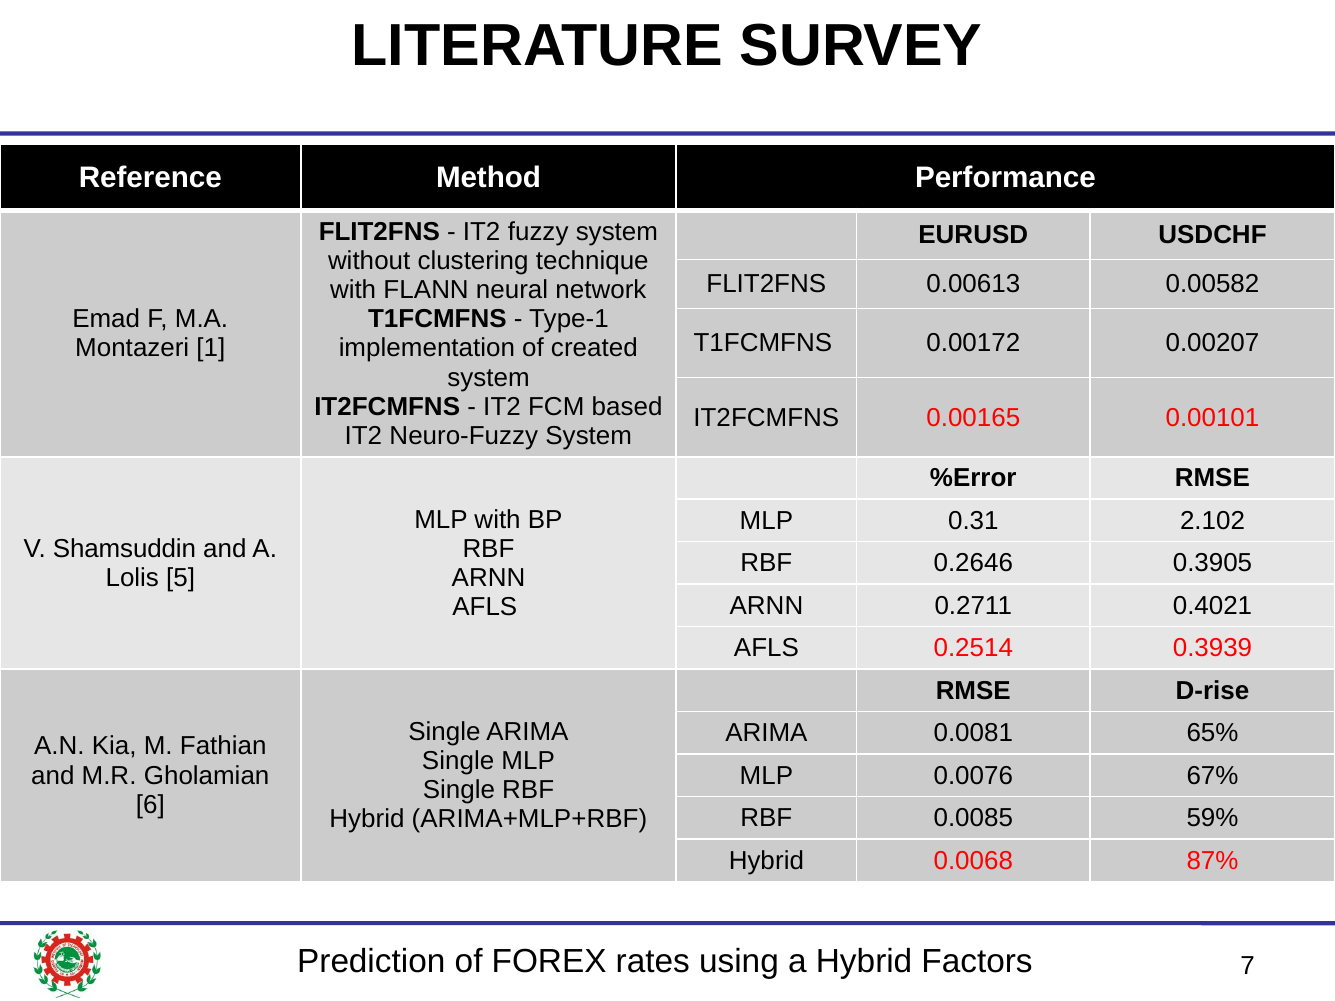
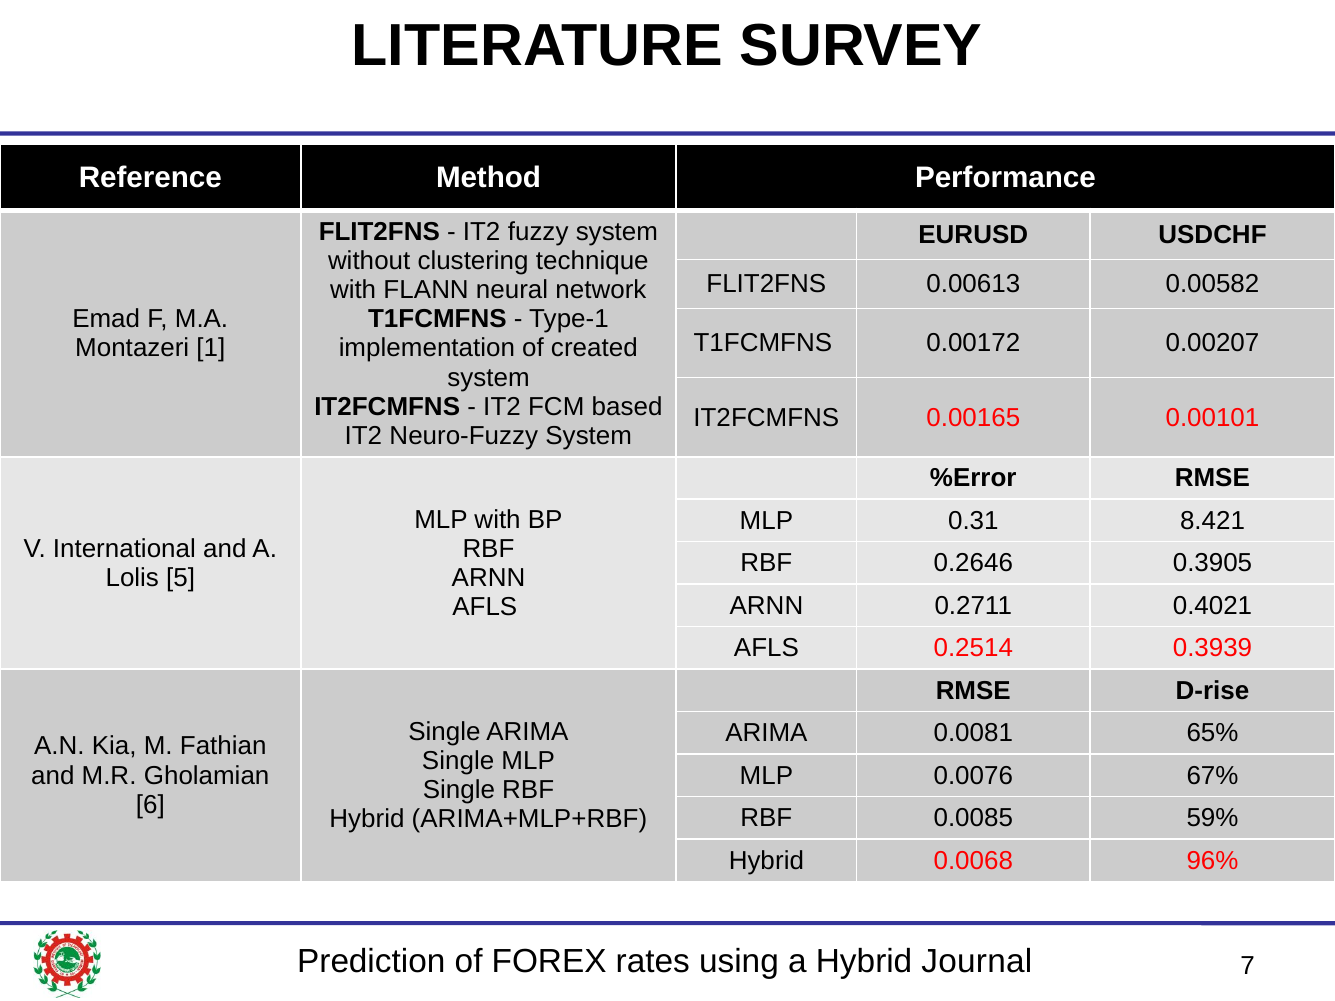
2.102: 2.102 -> 8.421
Shamsuddin: Shamsuddin -> International
87%: 87% -> 96%
Factors: Factors -> Journal
